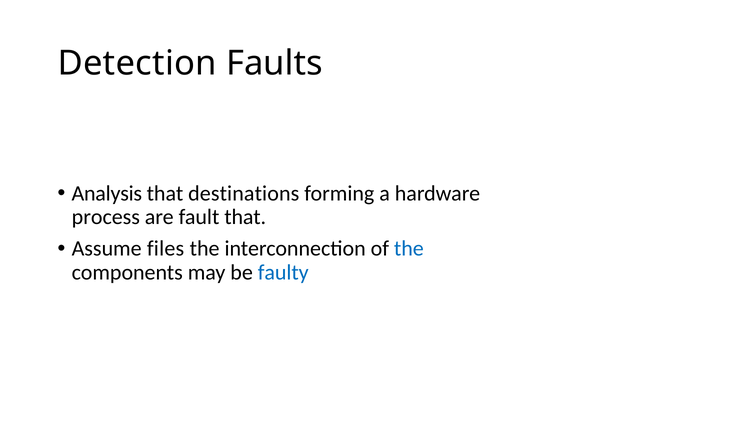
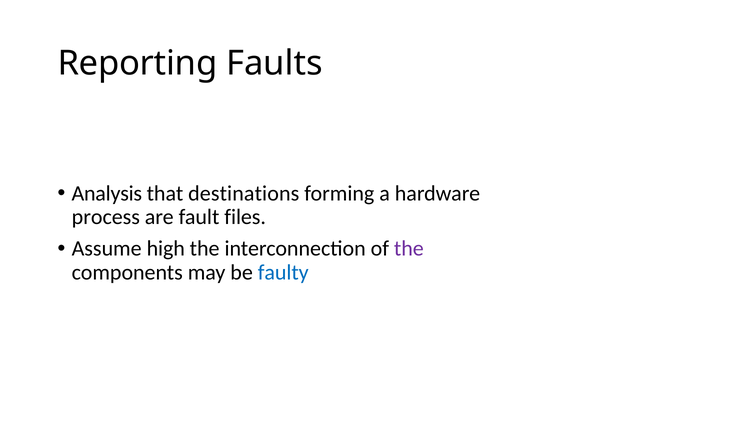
Detection: Detection -> Reporting
fault that: that -> files
files: files -> high
the at (409, 249) colour: blue -> purple
